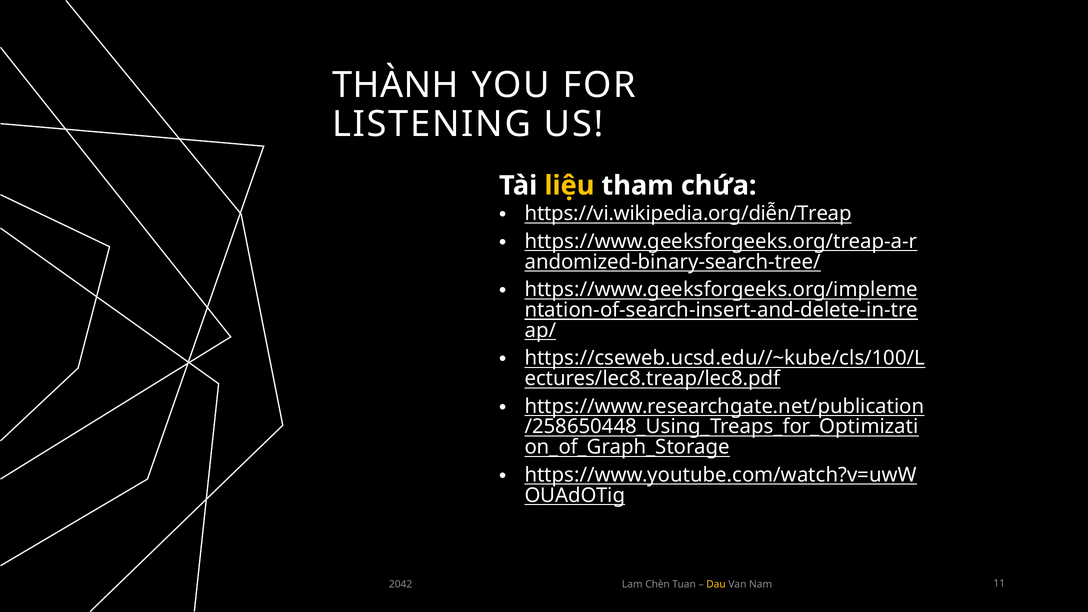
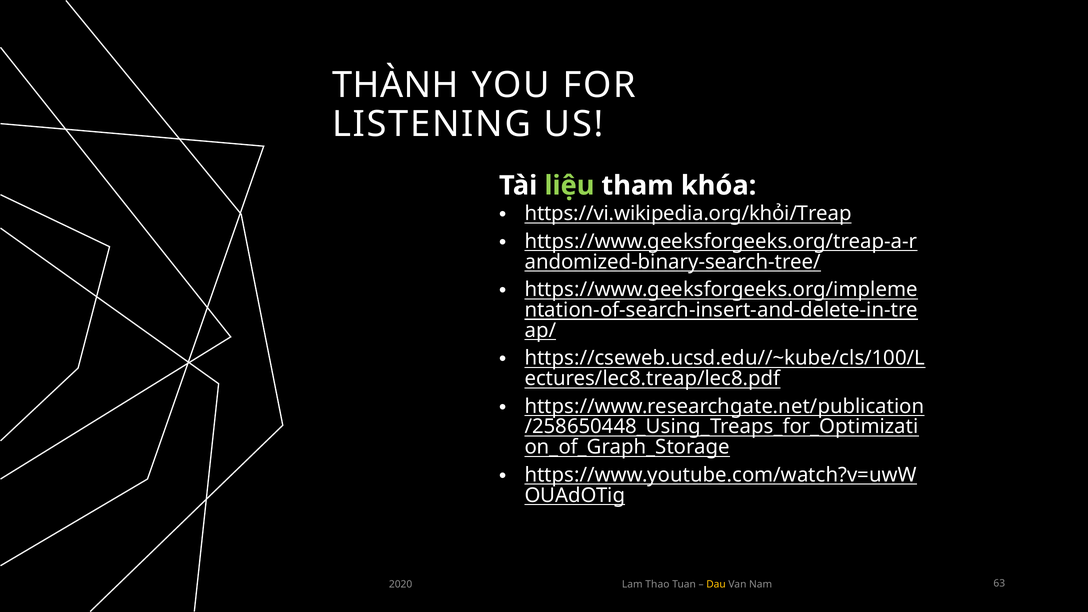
liệu colour: yellow -> light green
chứa: chứa -> khóa
https://vi.wikipedia.org/diễn/Treap: https://vi.wikipedia.org/diễn/Treap -> https://vi.wikipedia.org/khỏi/Treap
2042: 2042 -> 2020
Chèn: Chèn -> Thao
11: 11 -> 63
